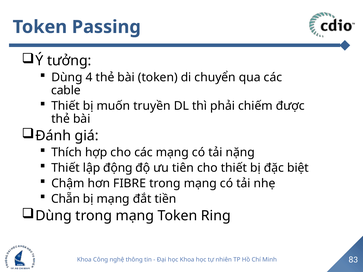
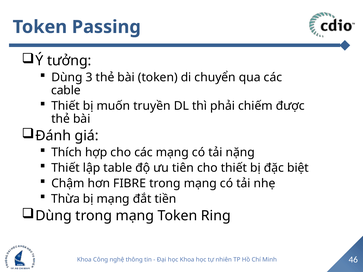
4: 4 -> 3
động: động -> table
Chẵn: Chẵn -> Thừa
83: 83 -> 46
